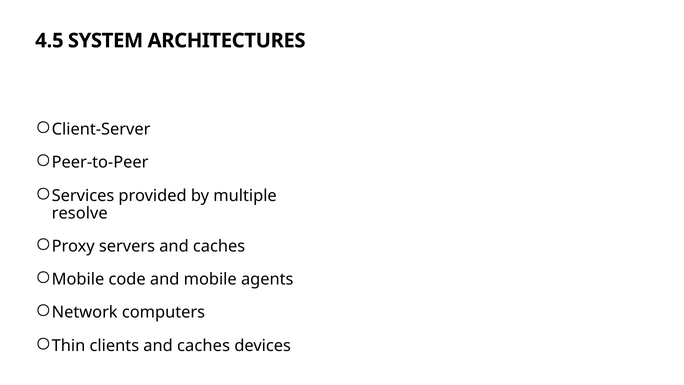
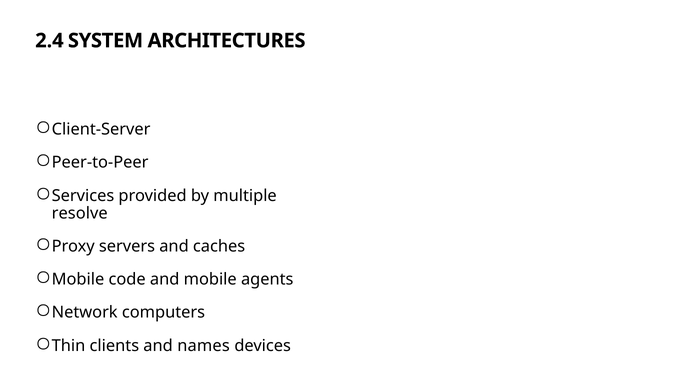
4.5: 4.5 -> 2.4
clients and caches: caches -> names
